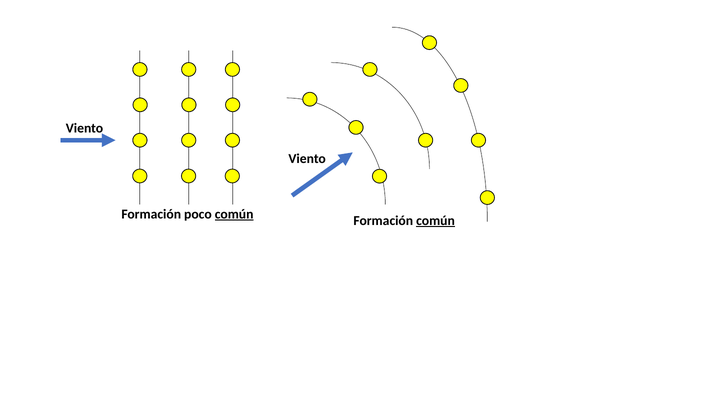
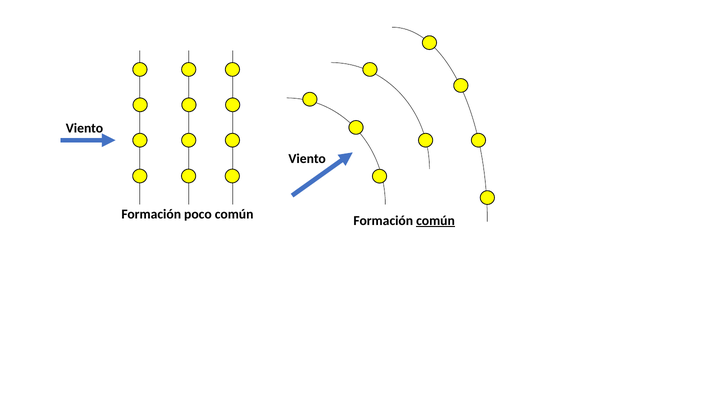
común at (234, 214) underline: present -> none
